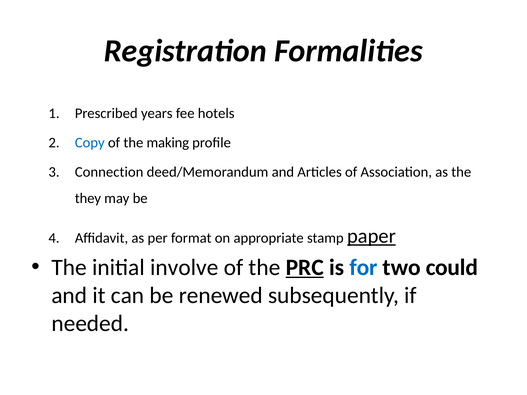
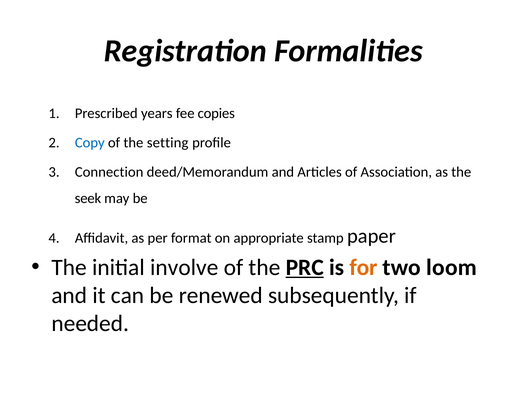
hotels: hotels -> copies
making: making -> setting
they: they -> seek
paper underline: present -> none
for colour: blue -> orange
could: could -> loom
